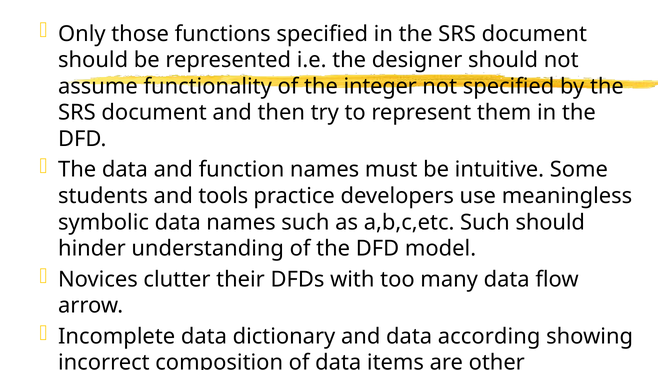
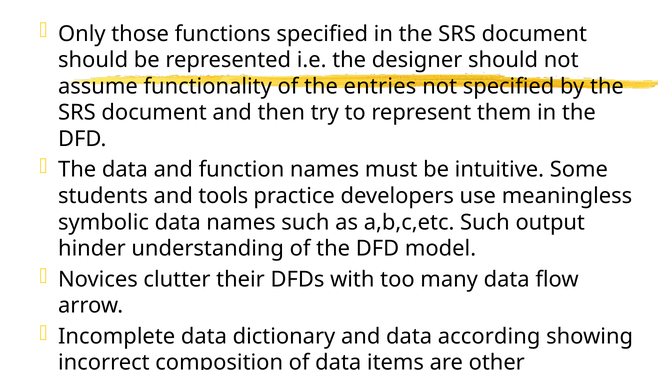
integer: integer -> entries
Such should: should -> output
